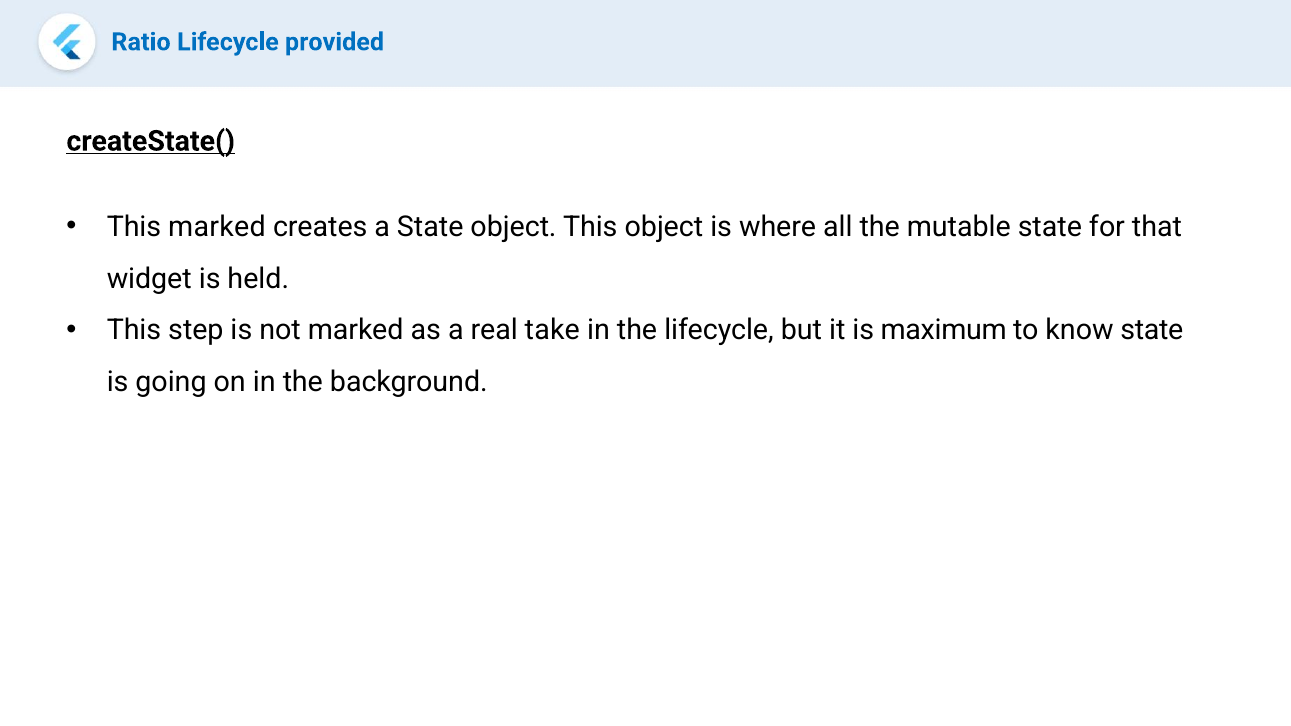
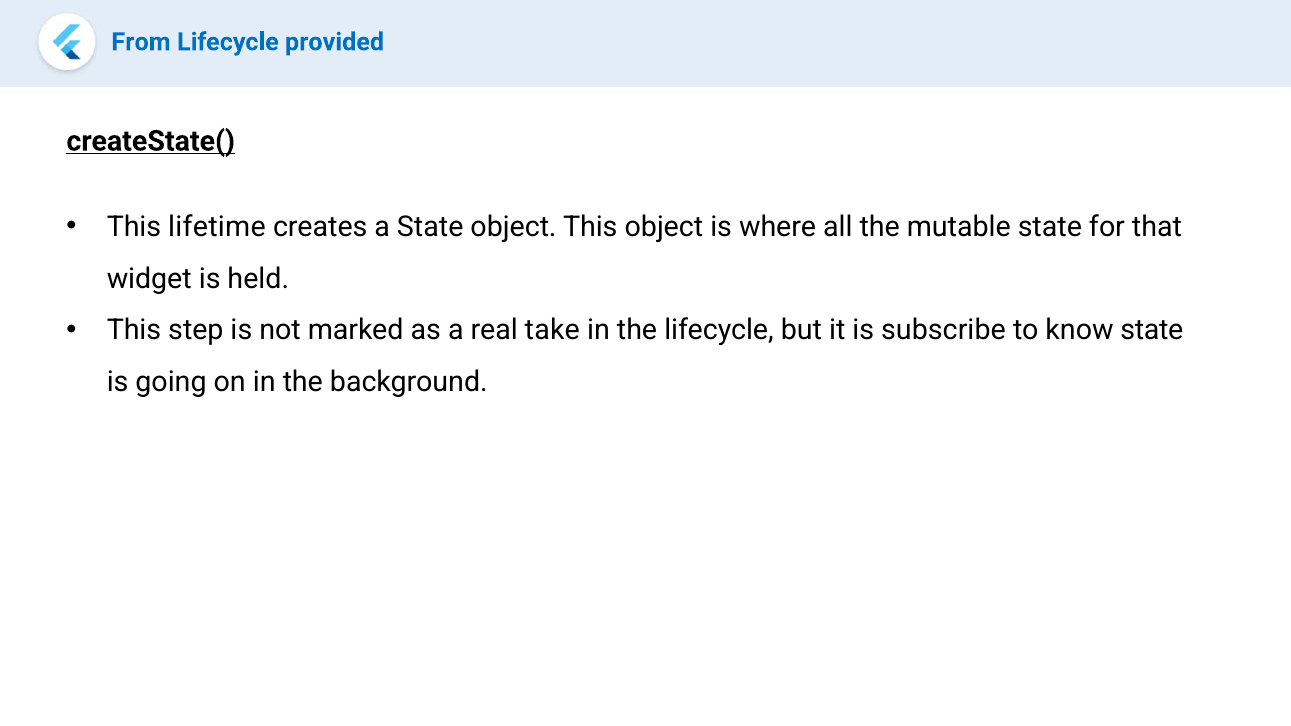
Ratio: Ratio -> From
This marked: marked -> lifetime
maximum: maximum -> subscribe
